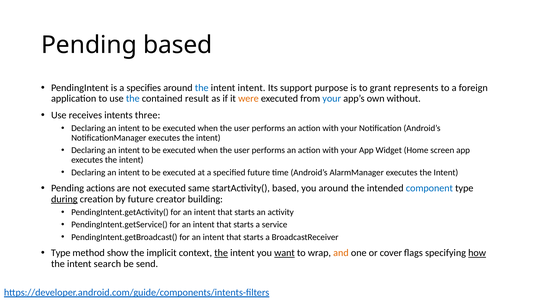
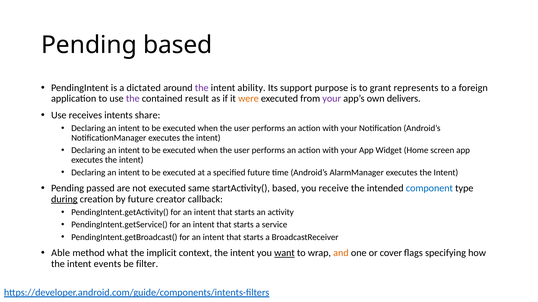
specifies: specifies -> dictated
the at (202, 88) colour: blue -> purple
intent intent: intent -> ability
the at (133, 99) colour: blue -> purple
your at (332, 99) colour: blue -> purple
without: without -> delivers
three: three -> share
actions: actions -> passed
you around: around -> receive
building: building -> callback
Type at (61, 253): Type -> Able
show: show -> what
the at (221, 253) underline: present -> none
how underline: present -> none
search: search -> events
send: send -> filter
